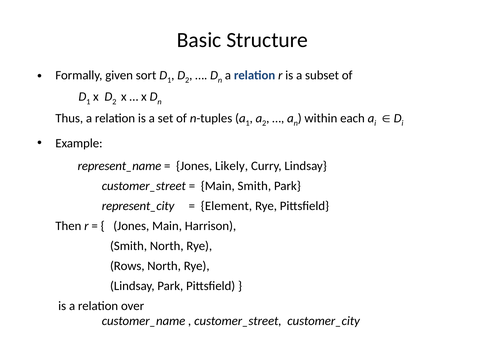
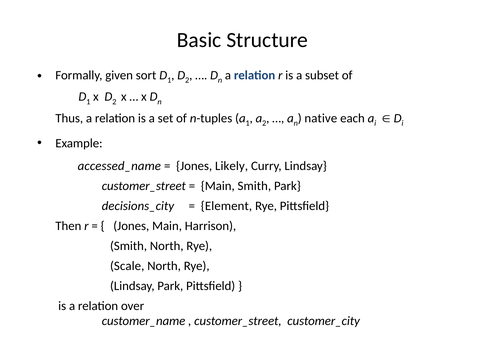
within: within -> native
represent_name: represent_name -> accessed_name
represent_city: represent_city -> decisions_city
Rows: Rows -> Scale
